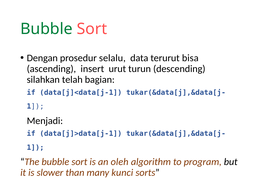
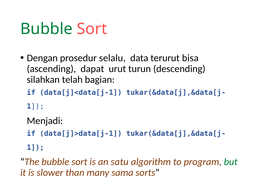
insert: insert -> dapat
oleh: oleh -> satu
but colour: black -> green
kunci: kunci -> sama
